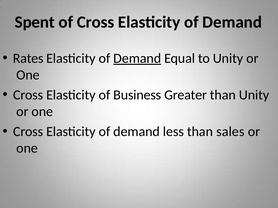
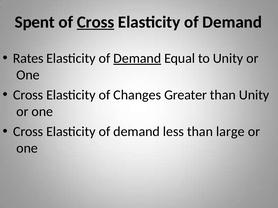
Cross at (96, 22) underline: none -> present
Business: Business -> Changes
sales: sales -> large
